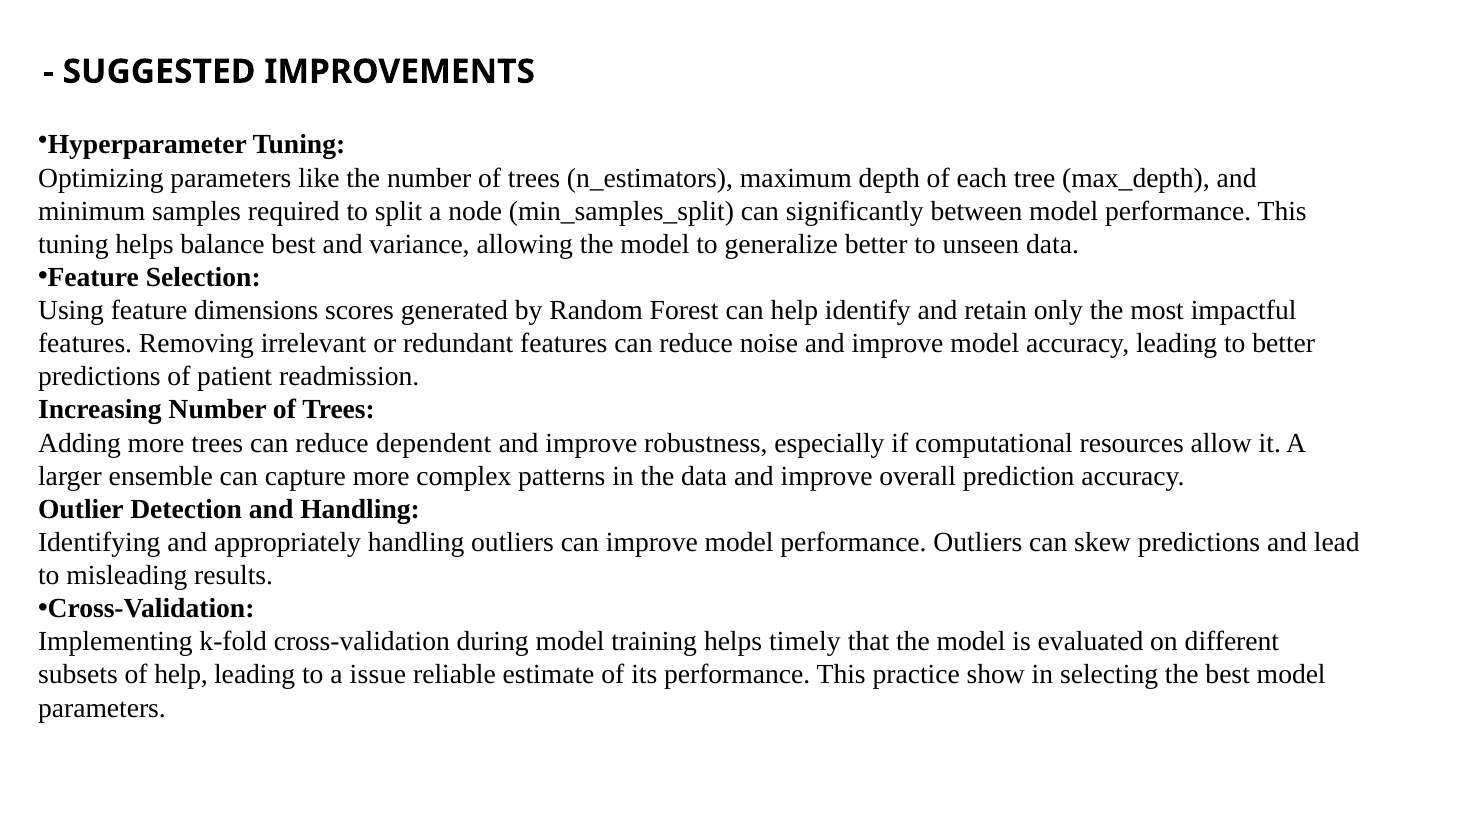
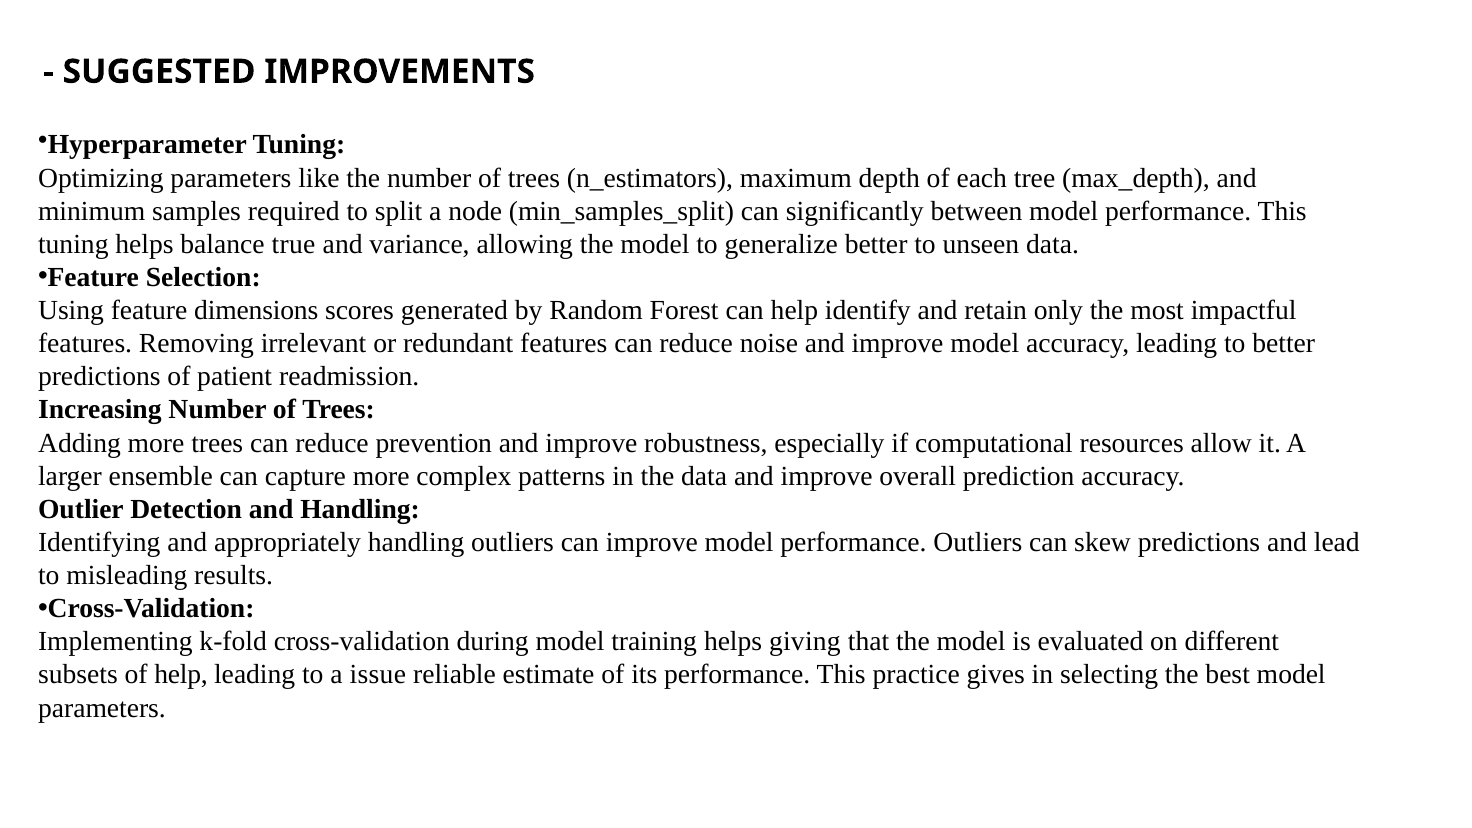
balance best: best -> true
dependent: dependent -> prevention
timely: timely -> giving
show: show -> gives
